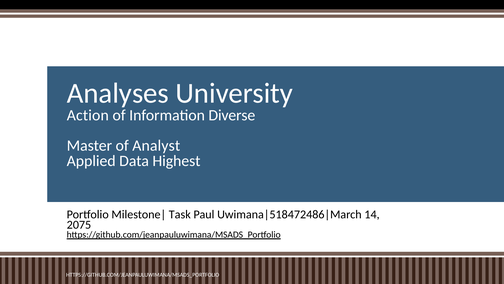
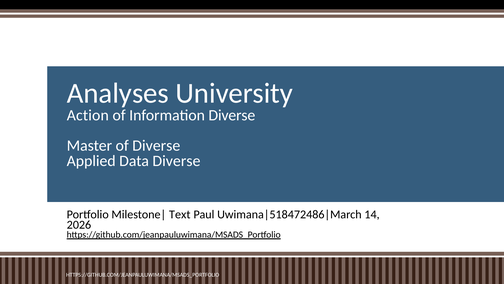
of Analyst: Analyst -> Diverse
Data Highest: Highest -> Diverse
Task: Task -> Text
2075: 2075 -> 2026
